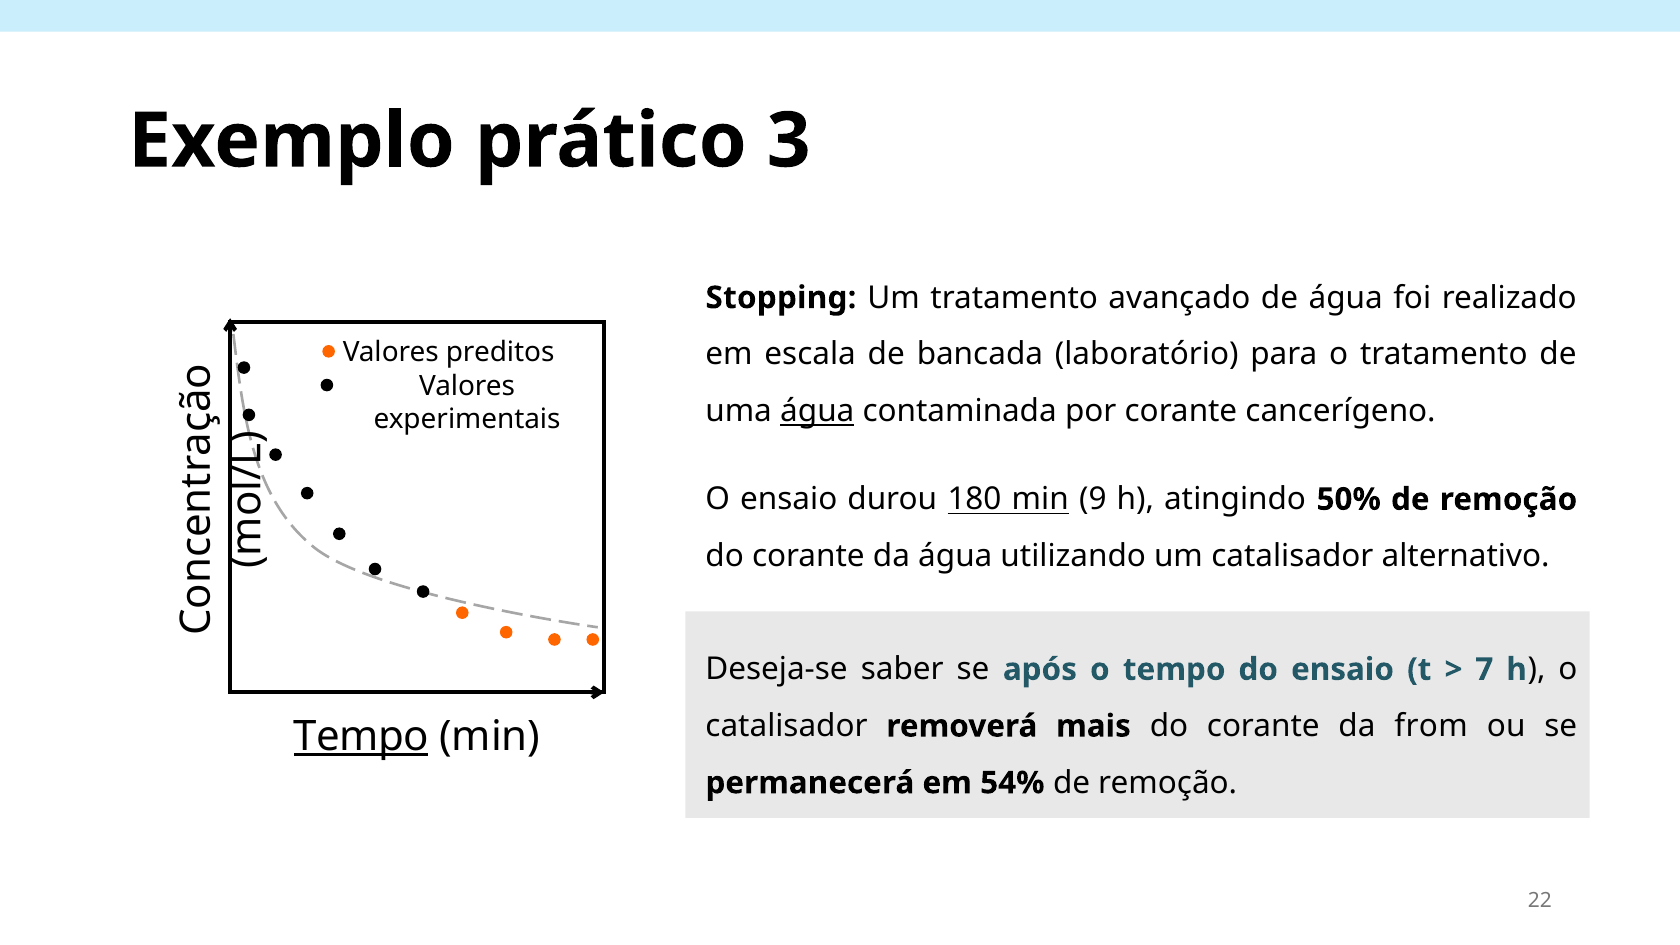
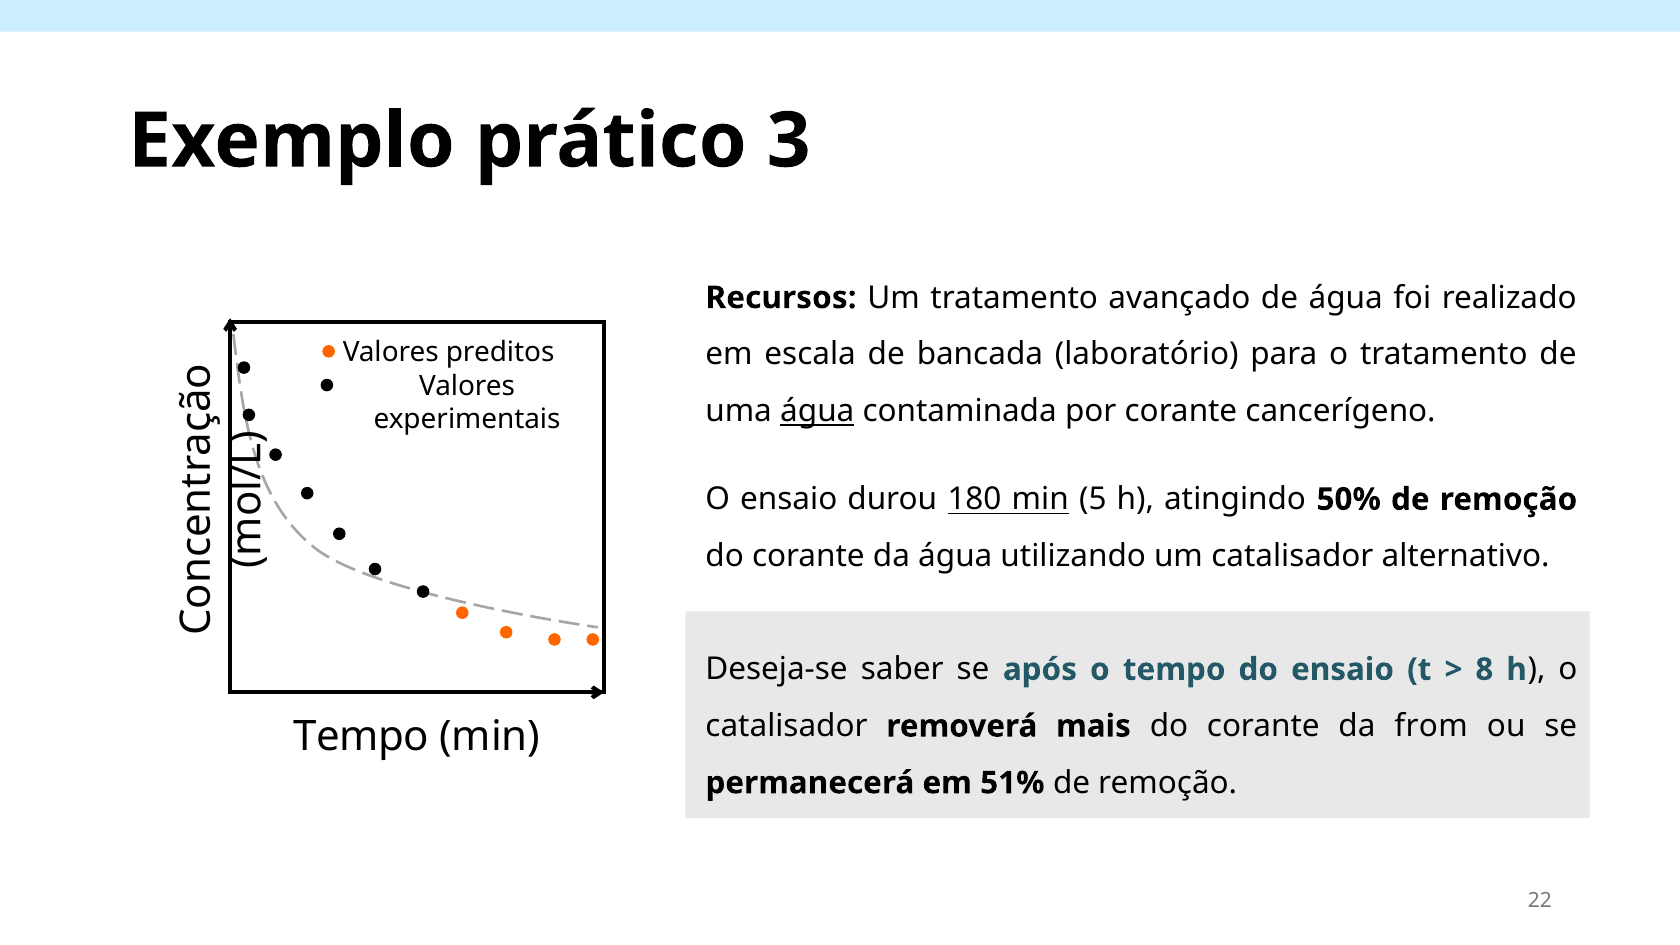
Stopping: Stopping -> Recursos
9: 9 -> 5
7: 7 -> 8
Tempo at (361, 737) underline: present -> none
54%: 54% -> 51%
